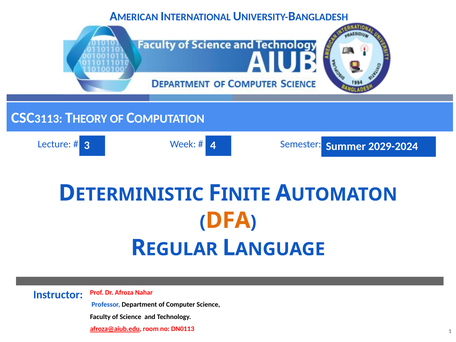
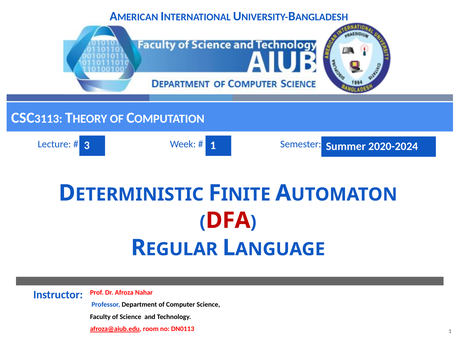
3 4: 4 -> 1
2029-2024: 2029-2024 -> 2020-2024
DFA colour: orange -> red
